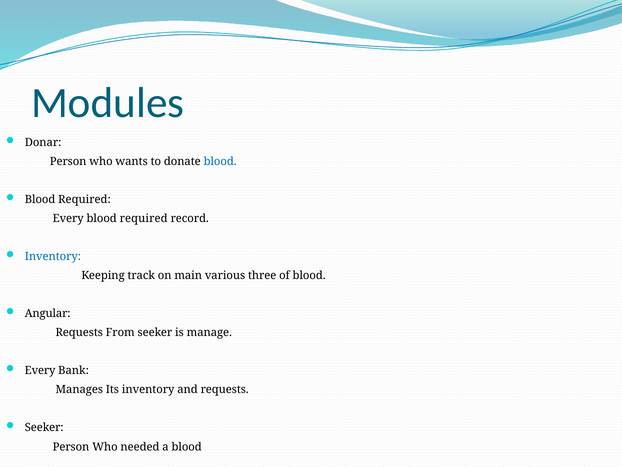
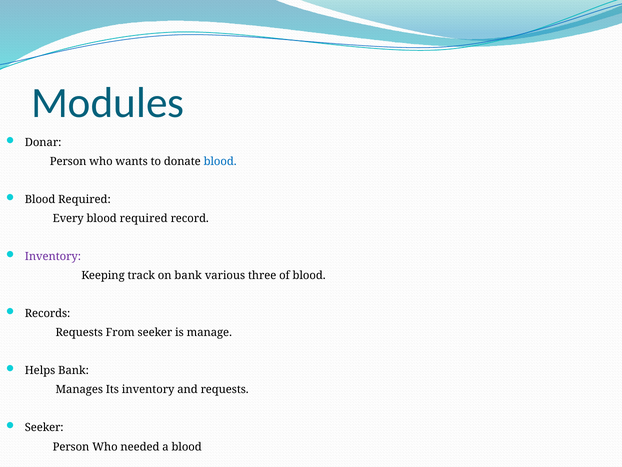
Inventory at (53, 256) colour: blue -> purple
on main: main -> bank
Angular: Angular -> Records
Every at (40, 370): Every -> Helps
